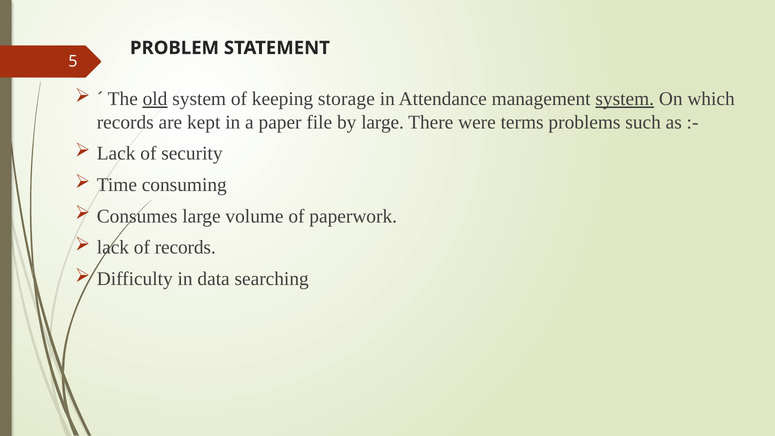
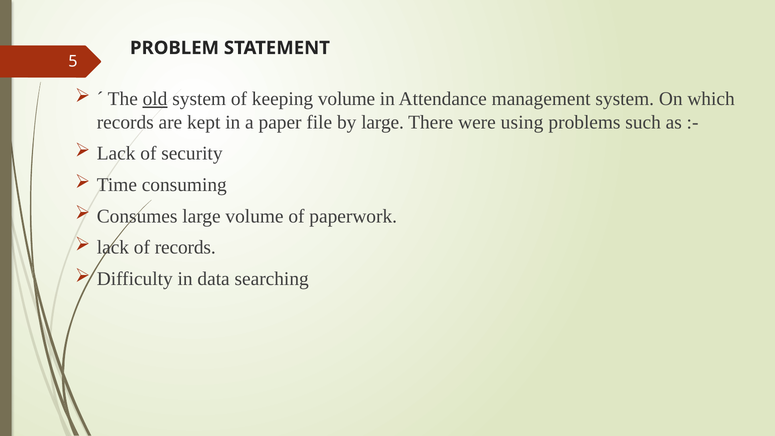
keeping storage: storage -> volume
system at (625, 99) underline: present -> none
terms: terms -> using
